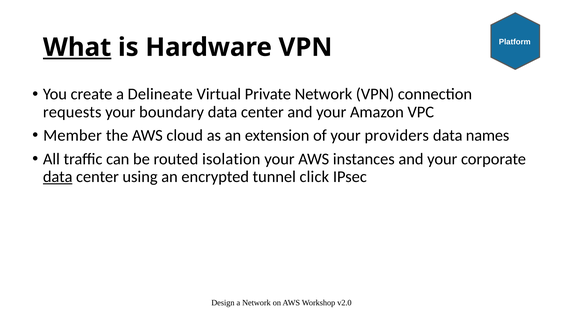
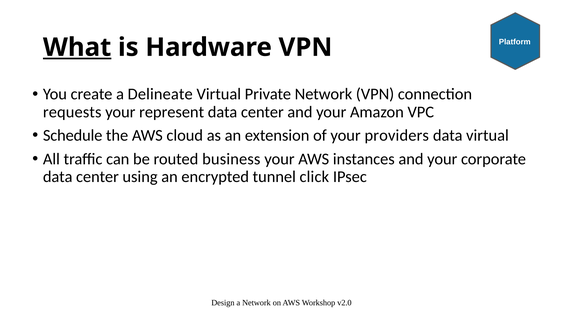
boundary: boundary -> represent
Member: Member -> Schedule
data names: names -> virtual
isolation: isolation -> business
data at (58, 177) underline: present -> none
